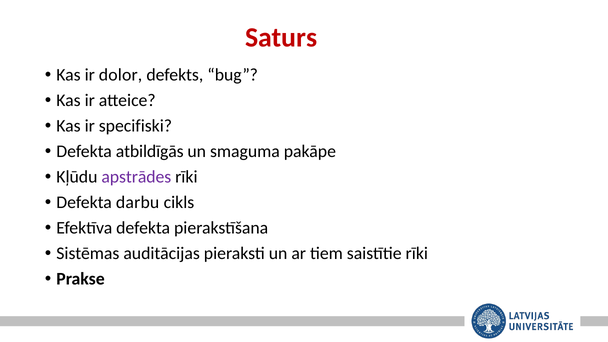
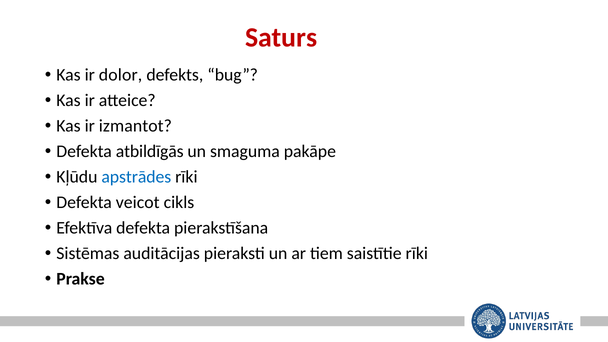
specifiski: specifiski -> izmantot
apstrādes colour: purple -> blue
darbu: darbu -> veicot
